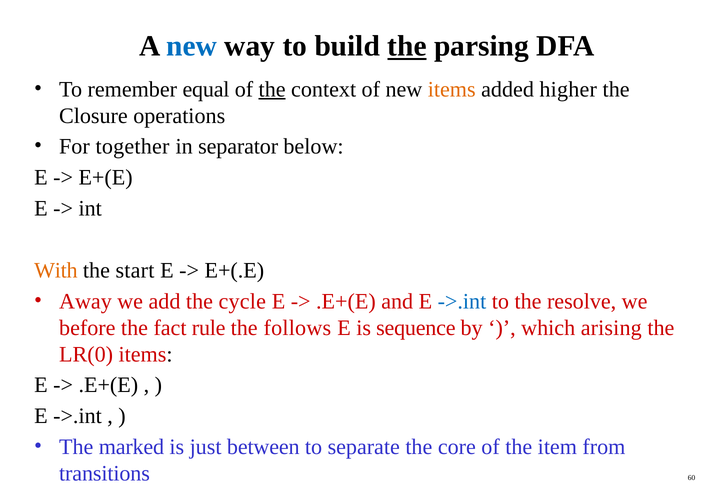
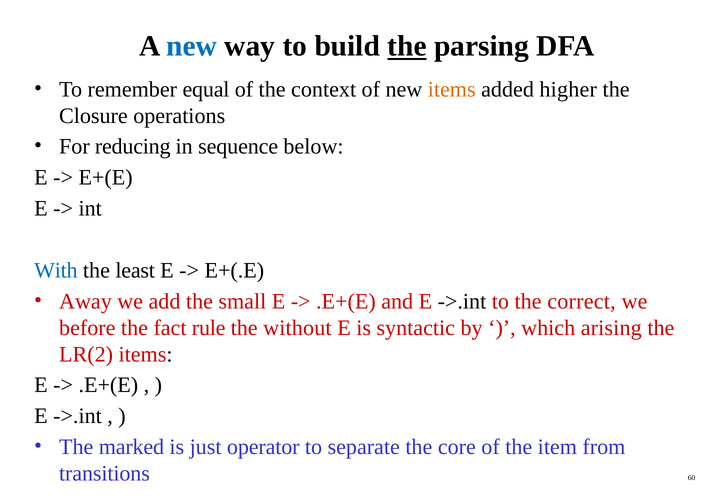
the at (272, 89) underline: present -> none
together: together -> reducing
separator: separator -> sequence
With colour: orange -> blue
start: start -> least
cycle: cycle -> small
->.int at (462, 301) colour: blue -> black
resolve: resolve -> correct
follows: follows -> without
sequence: sequence -> syntactic
LR(0: LR(0 -> LR(2
between: between -> operator
